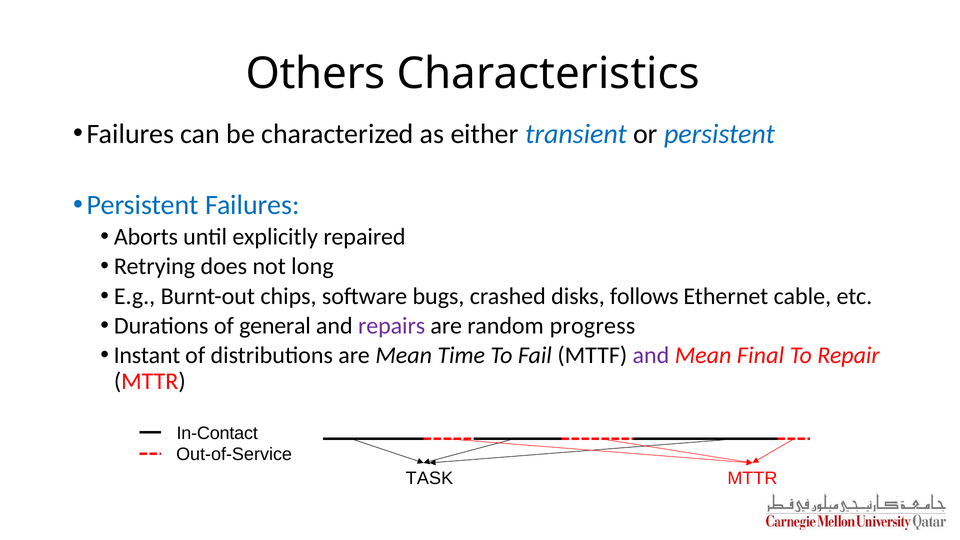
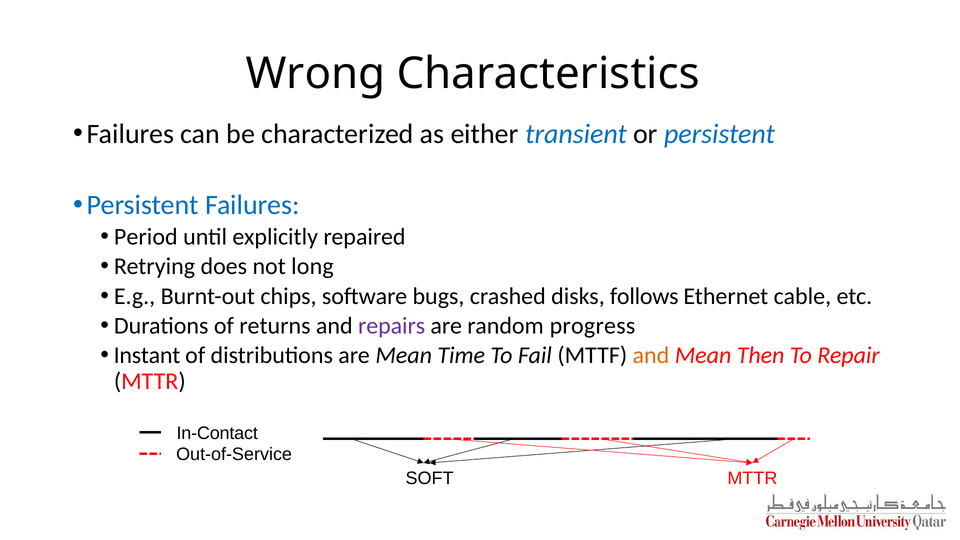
Others: Others -> Wrong
Aborts: Aborts -> Period
general: general -> returns
and at (651, 355) colour: purple -> orange
Final: Final -> Then
TASK: TASK -> SOFT
